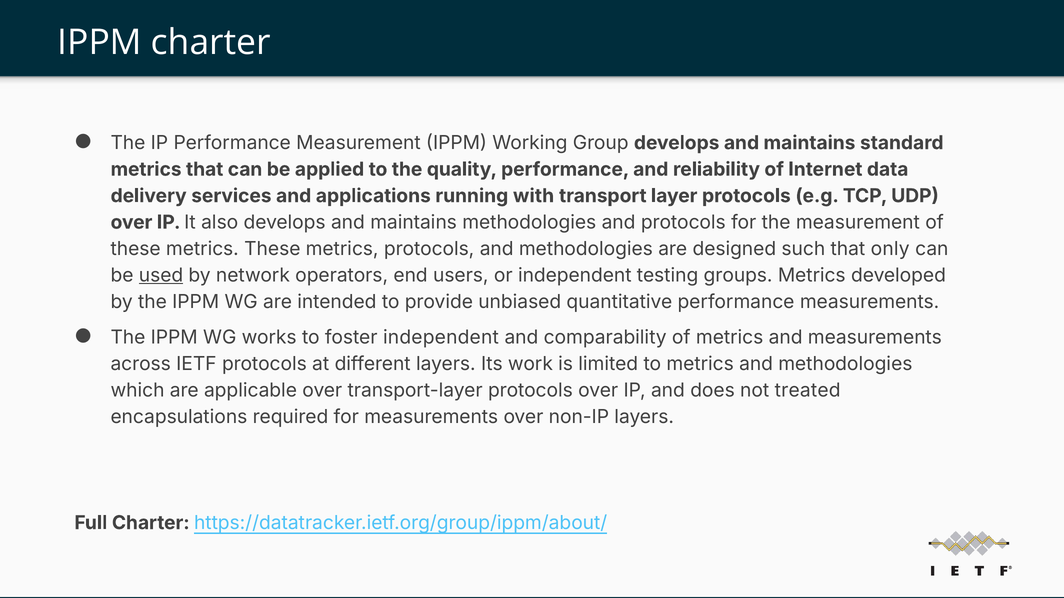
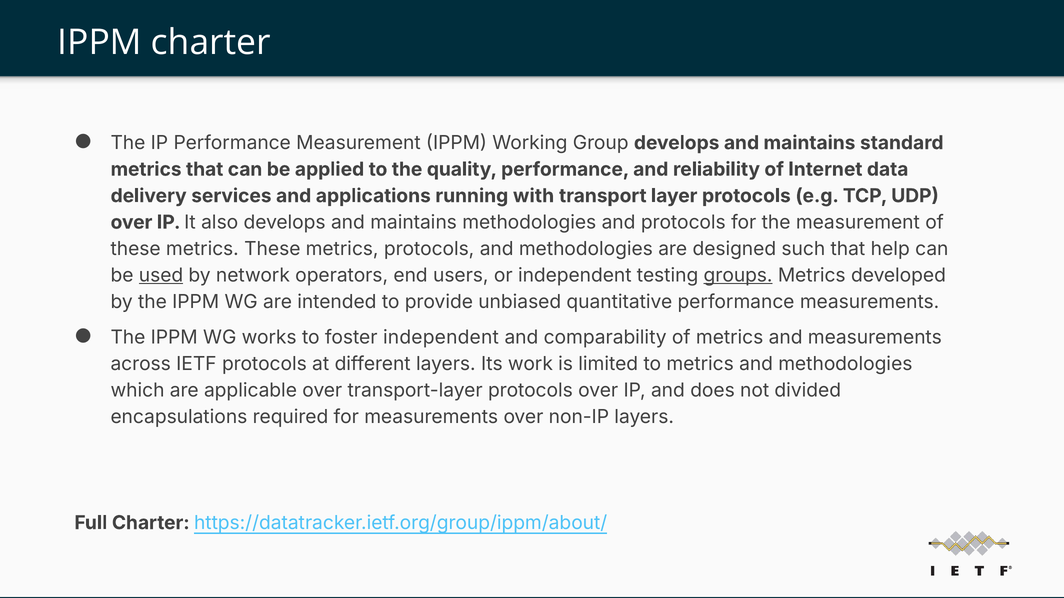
only: only -> help
groups underline: none -> present
treated: treated -> divided
